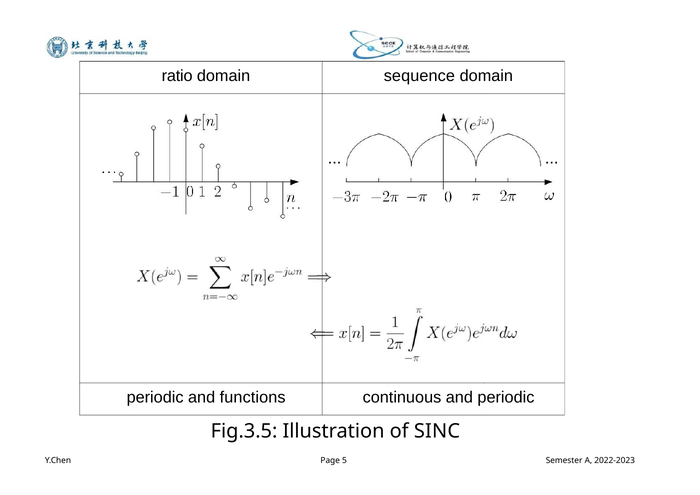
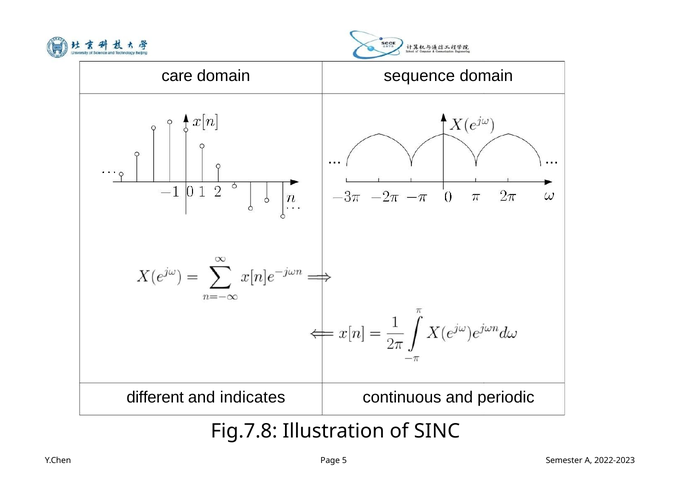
ratio: ratio -> care
periodic at (155, 398): periodic -> different
functions: functions -> indicates
Fig.3.5: Fig.3.5 -> Fig.7.8
